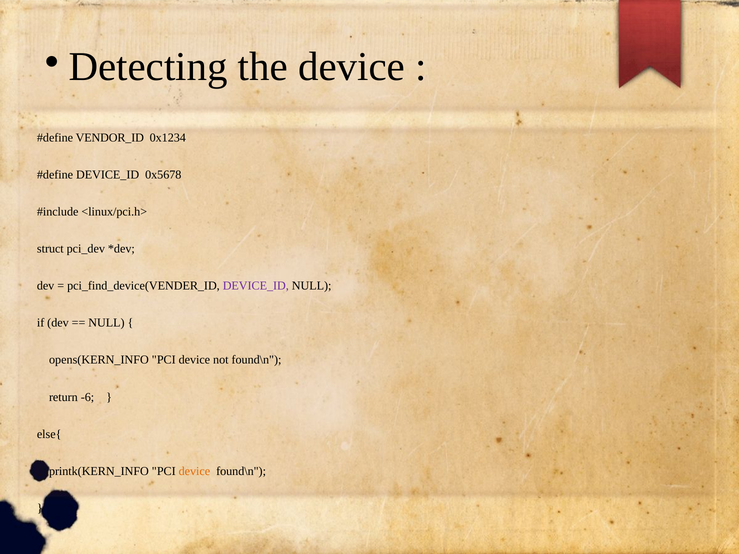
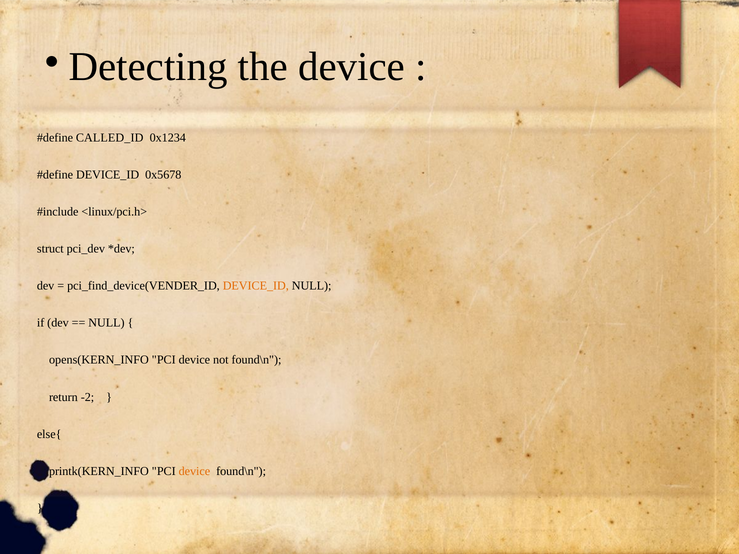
VENDOR_ID: VENDOR_ID -> CALLED_ID
DEVICE_ID at (256, 286) colour: purple -> orange
-6: -6 -> -2
